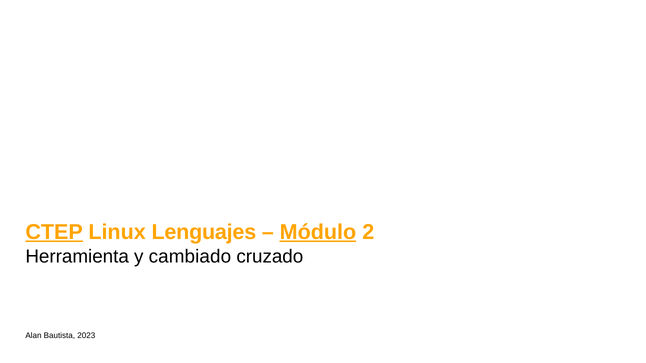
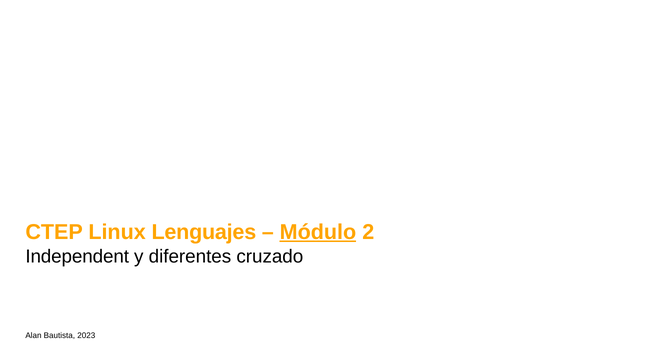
CTEP underline: present -> none
Herramienta: Herramienta -> Independent
cambiado: cambiado -> diferentes
